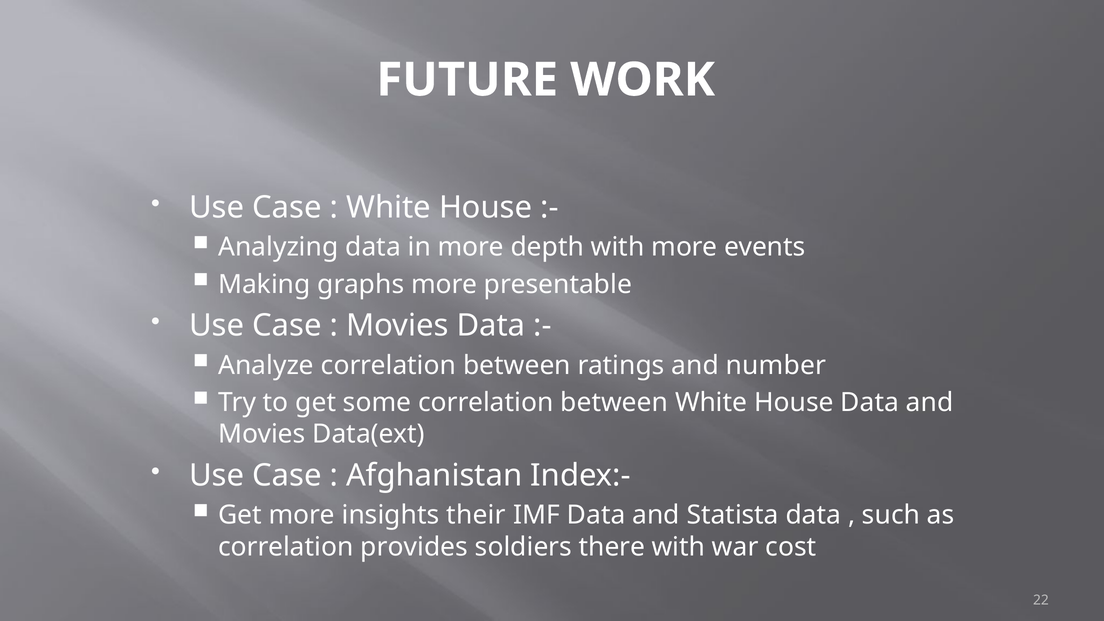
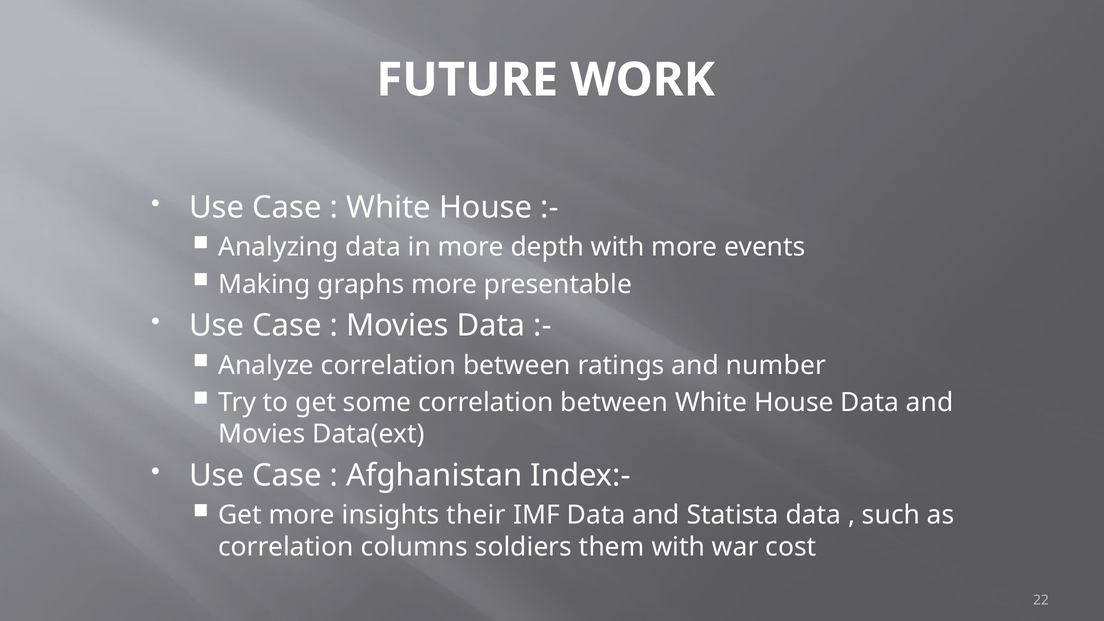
provides: provides -> columns
there: there -> them
